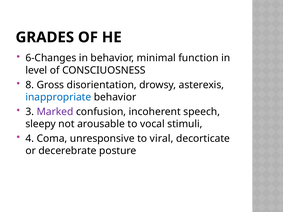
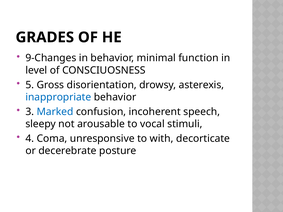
6-Changes: 6-Changes -> 9-Changes
8: 8 -> 5
Marked colour: purple -> blue
viral: viral -> with
